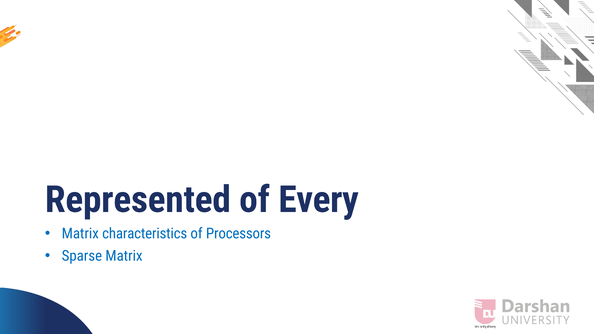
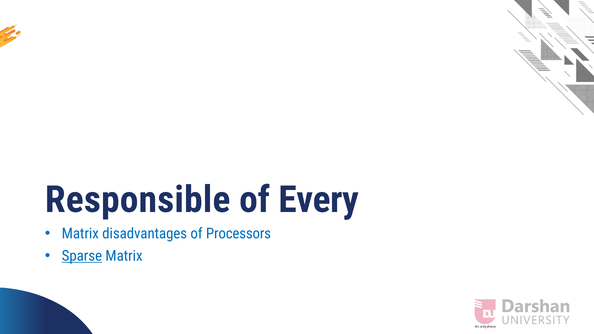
Represented: Represented -> Responsible
characteristics: characteristics -> disadvantages
Sparse underline: none -> present
